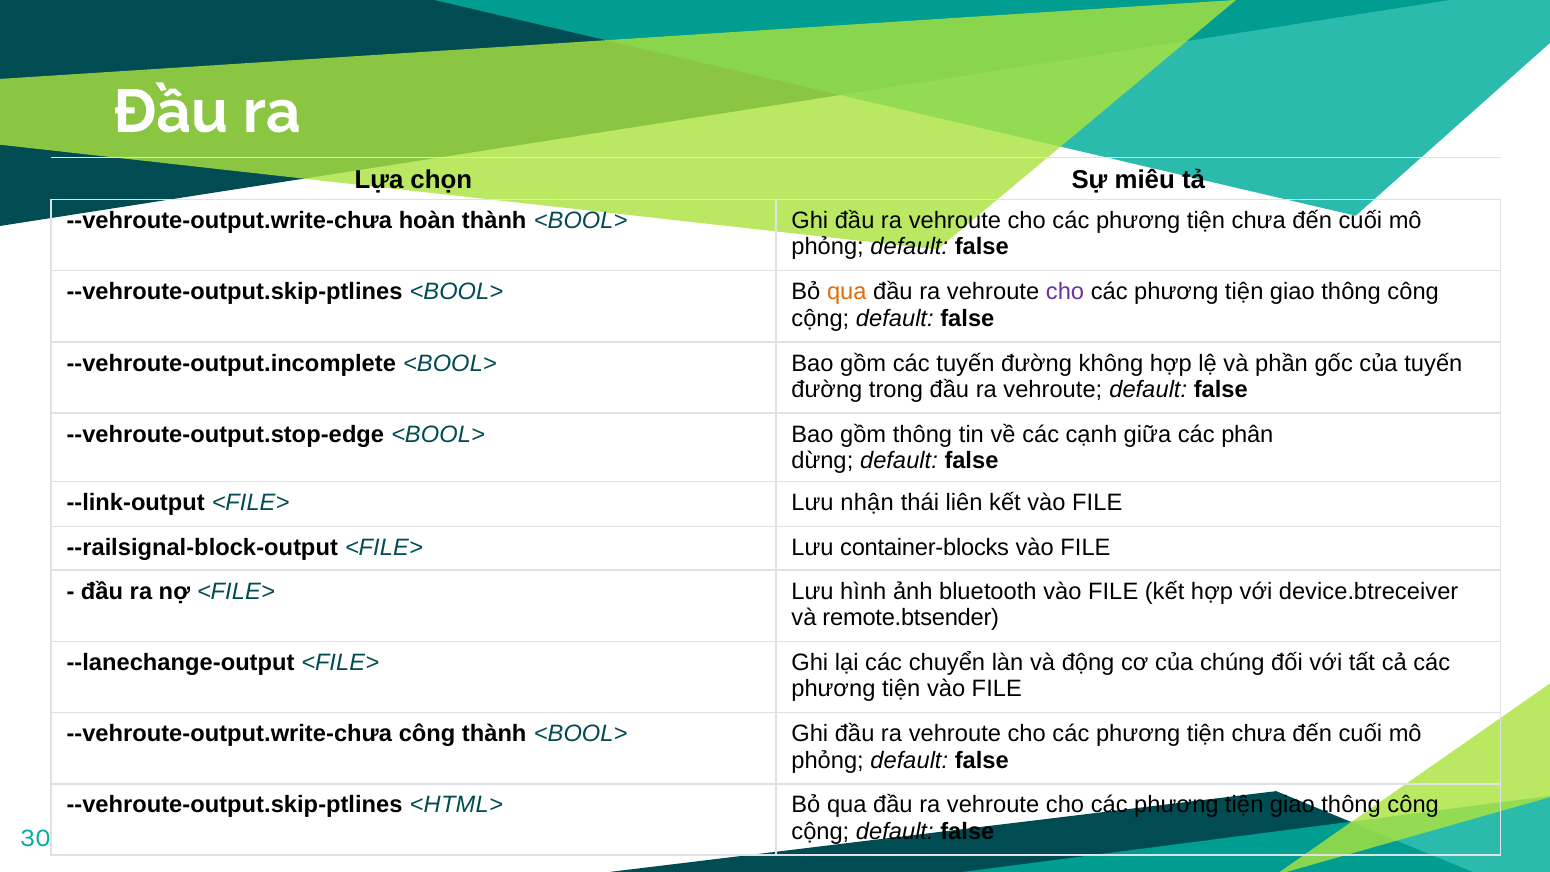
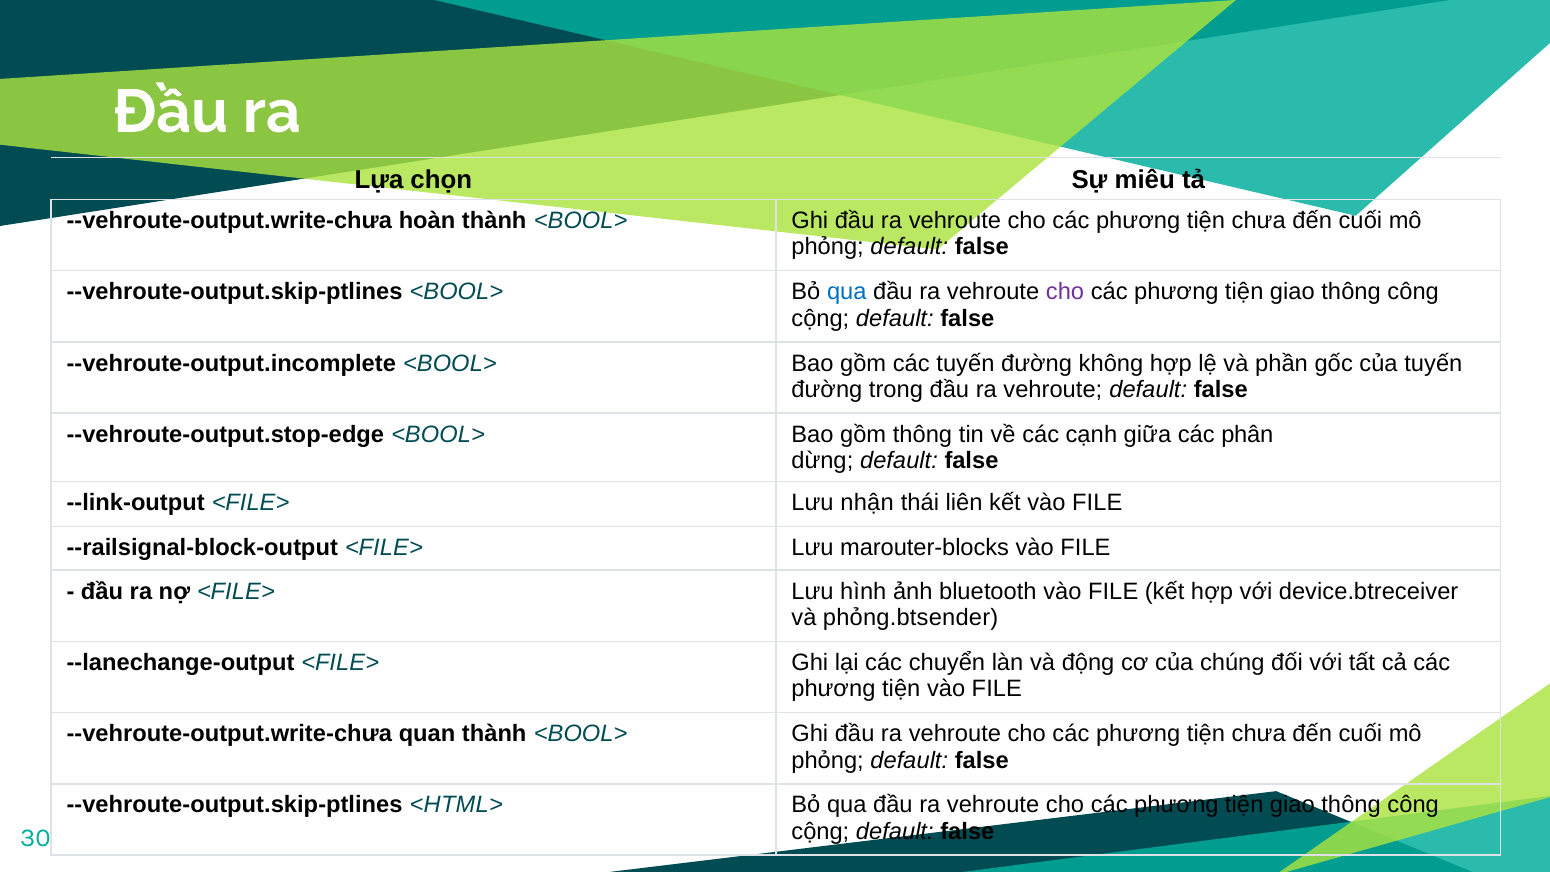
qua at (847, 292) colour: orange -> blue
container-blocks: container-blocks -> marouter-blocks
remote.btsender: remote.btsender -> phỏng.btsender
--vehroute-output.write-chưa công: công -> quan
